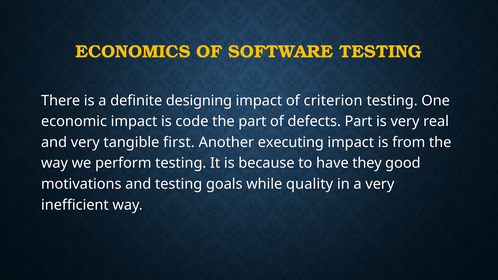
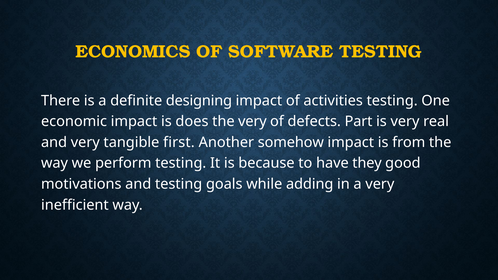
criterion: criterion -> activities
code: code -> does
the part: part -> very
executing: executing -> somehow
quality: quality -> adding
